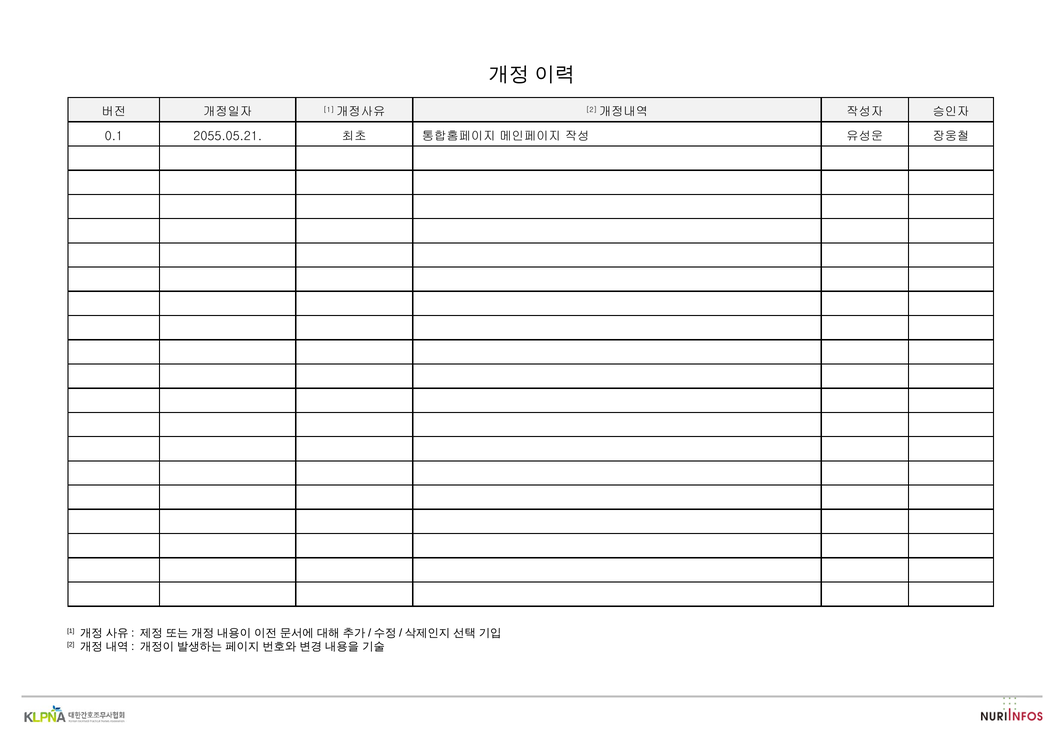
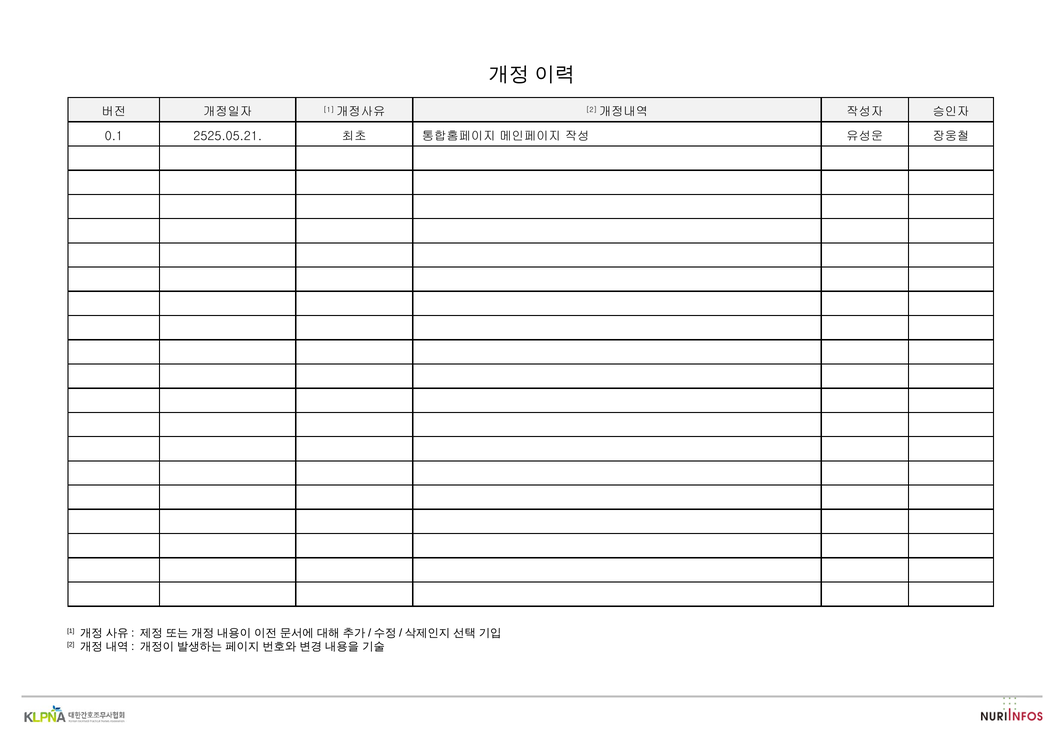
2055.05.21: 2055.05.21 -> 2525.05.21
